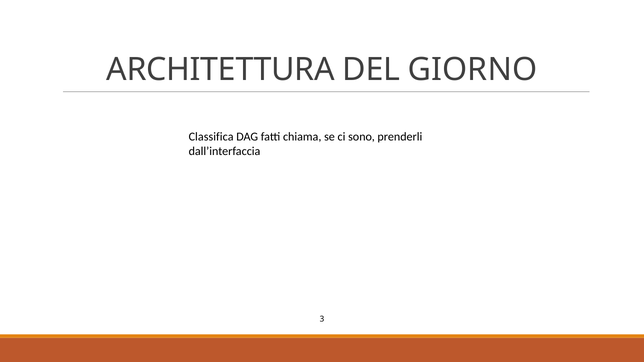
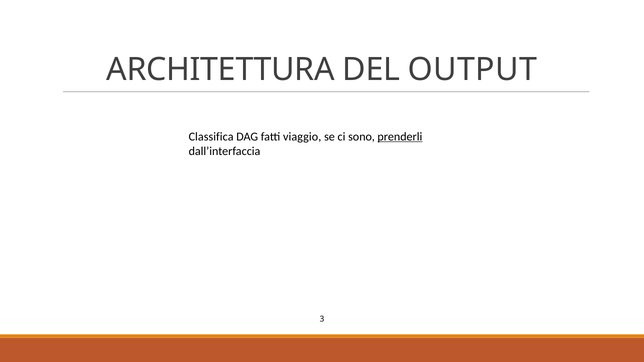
GIORNO: GIORNO -> OUTPUT
chiama: chiama -> viaggio
prenderli underline: none -> present
